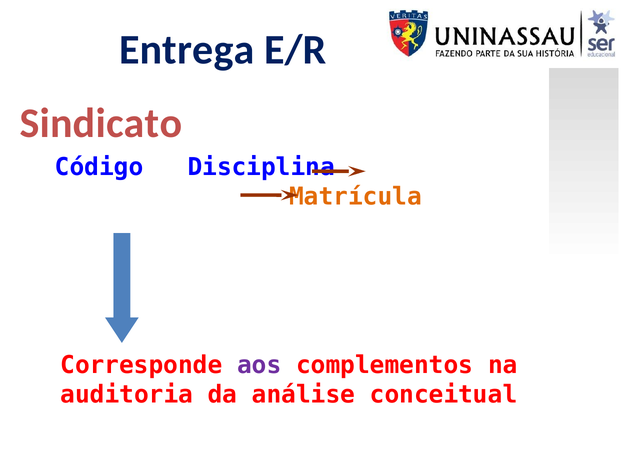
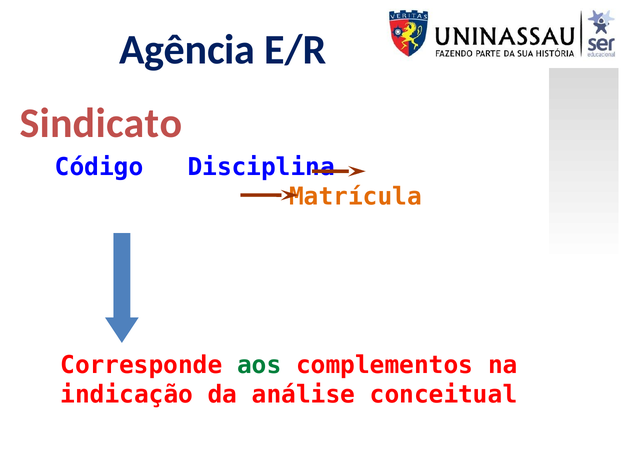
Entrega: Entrega -> Agência
aos colour: purple -> green
auditoria: auditoria -> indicação
